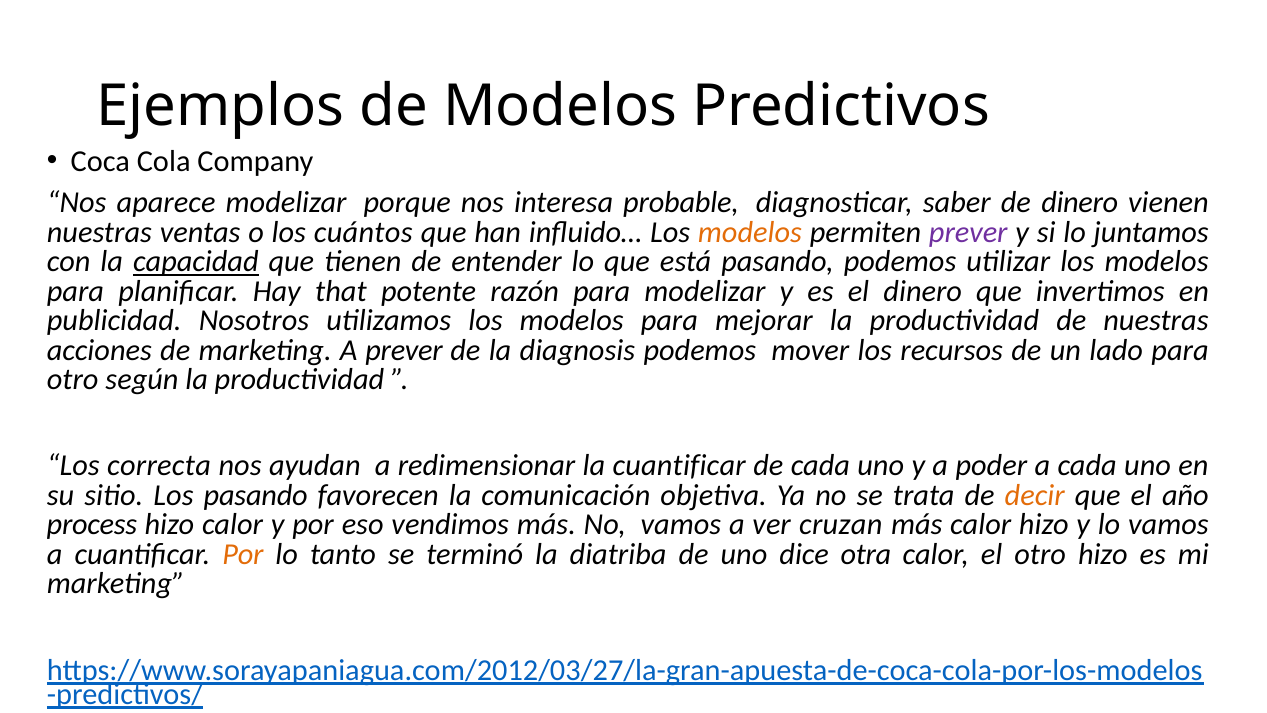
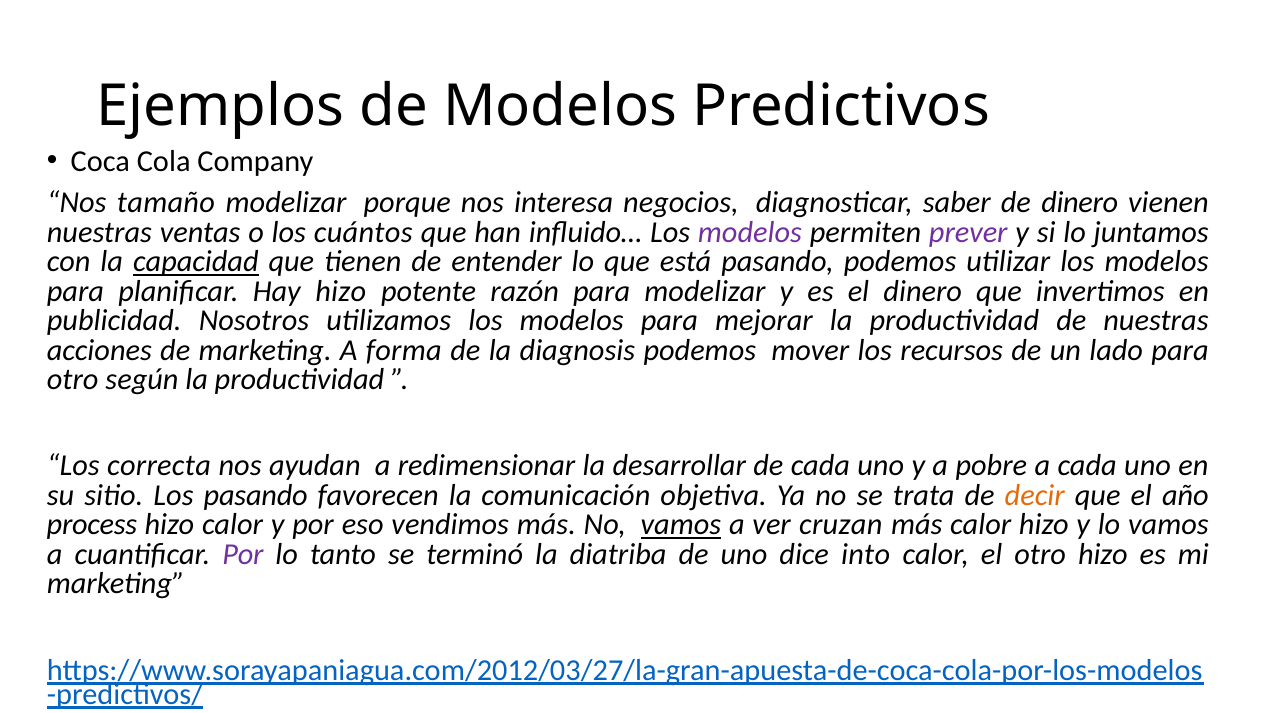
aparece: aparece -> tamaño
probable: probable -> negocios
modelos at (750, 232) colour: orange -> purple
Hay that: that -> hizo
A prever: prever -> forma
la cuantificar: cuantificar -> desarrollar
poder: poder -> pobre
vamos at (681, 524) underline: none -> present
Por at (243, 554) colour: orange -> purple
otra: otra -> into
